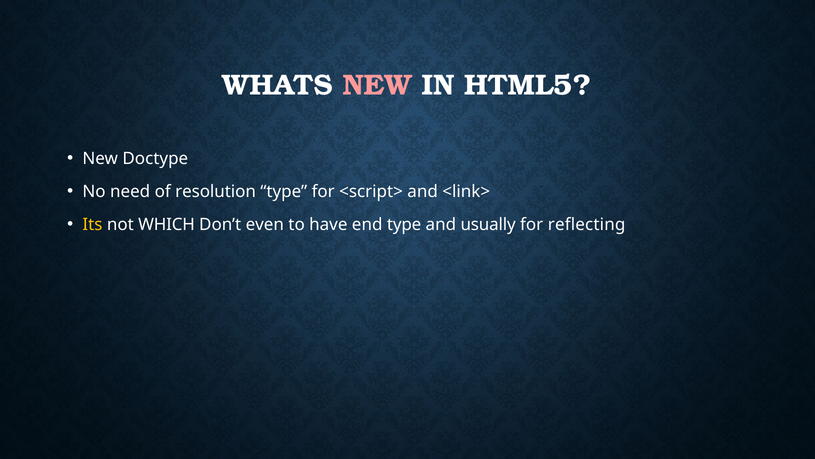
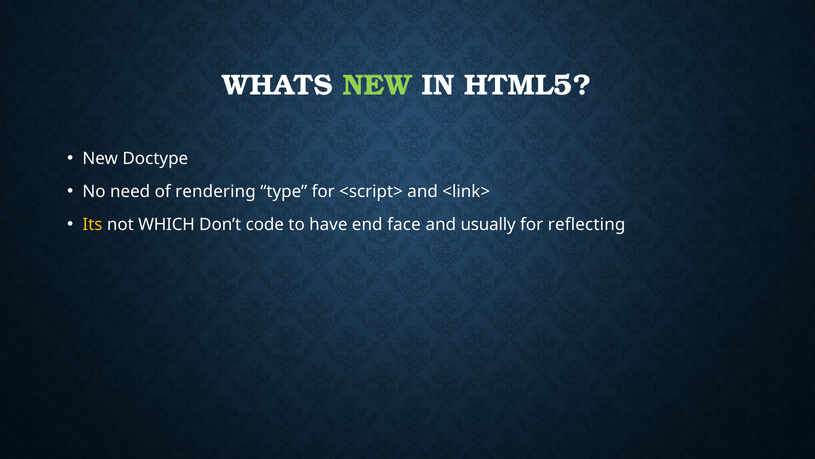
NEW at (377, 85) colour: pink -> light green
resolution: resolution -> rendering
even: even -> code
end type: type -> face
